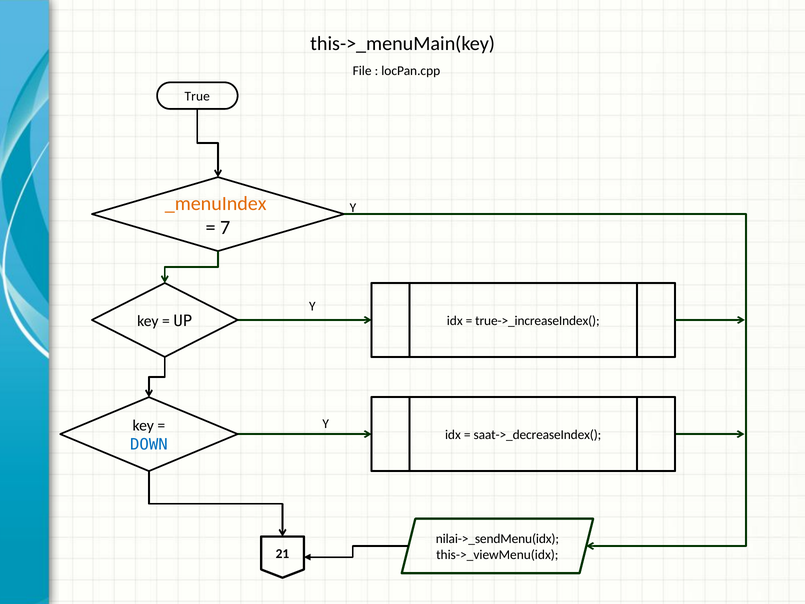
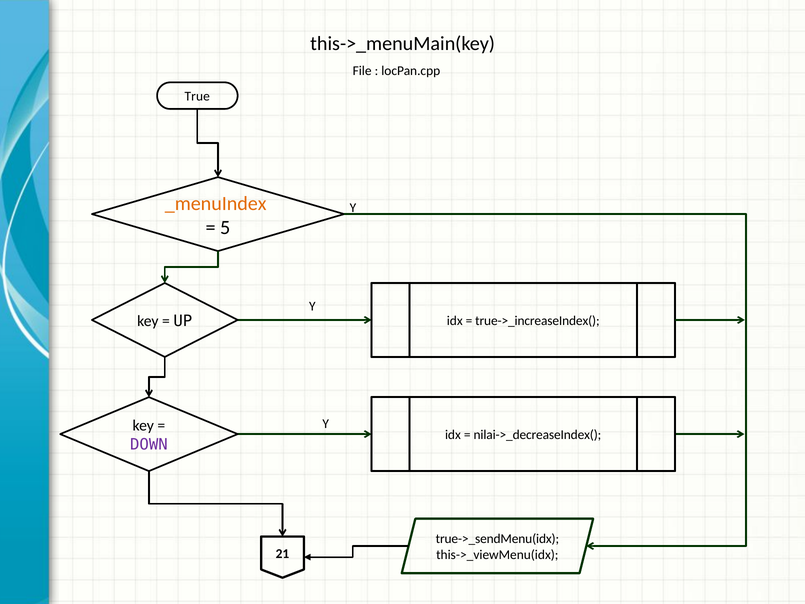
7: 7 -> 5
saat->_decreaseIndex(: saat->_decreaseIndex( -> nilai->_decreaseIndex(
DOWN colour: blue -> purple
nilai->_sendMenu(idx: nilai->_sendMenu(idx -> true->_sendMenu(idx
